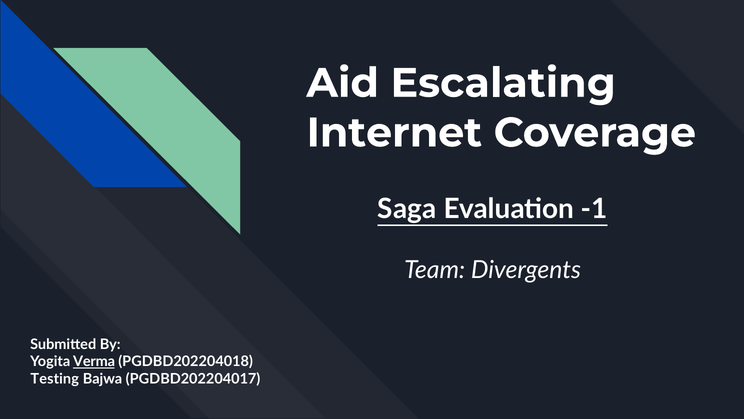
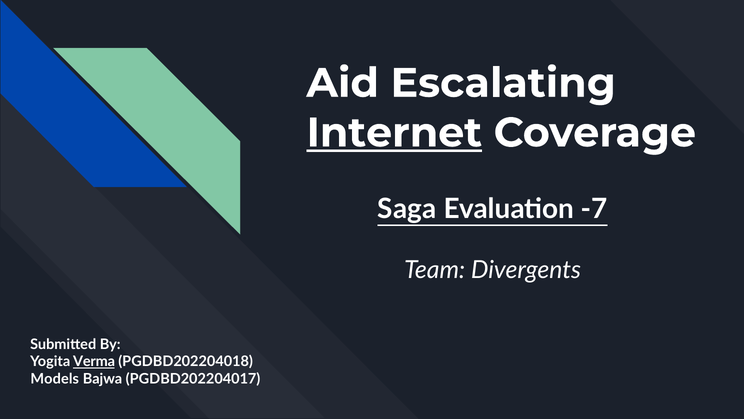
Internet underline: none -> present
-1: -1 -> -7
Testing: Testing -> Models
